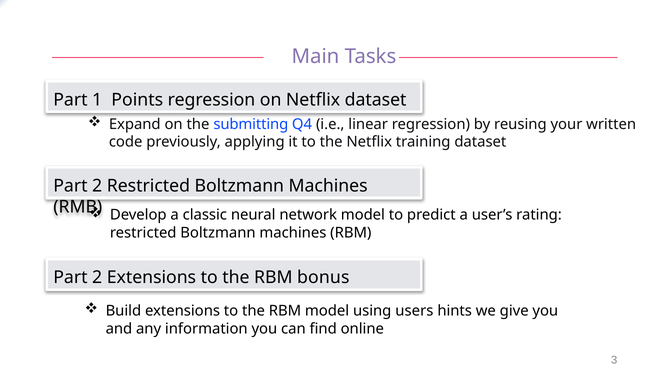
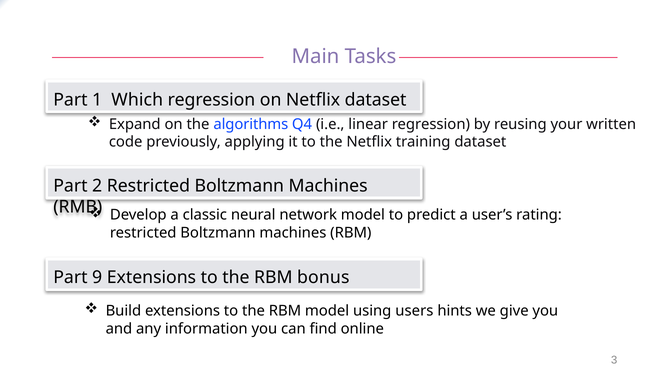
Points: Points -> Which
submitting: submitting -> algorithms
2 at (97, 278): 2 -> 9
